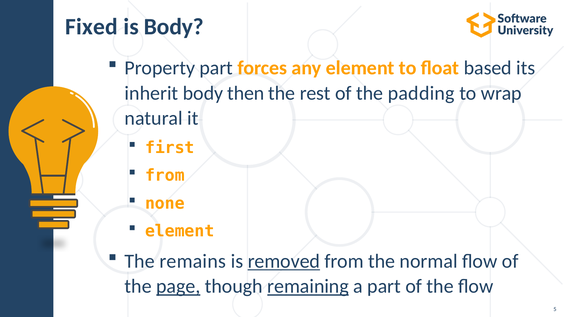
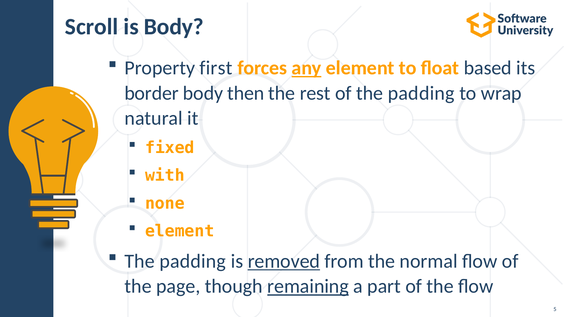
Fixed: Fixed -> Scroll
Property part: part -> first
any underline: none -> present
inherit: inherit -> border
first: first -> fixed
from at (165, 176): from -> with
remains at (193, 261): remains -> padding
page underline: present -> none
